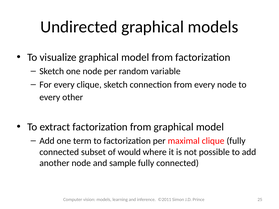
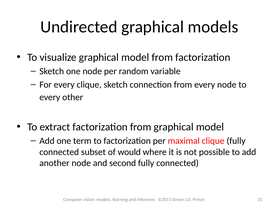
sample: sample -> second
